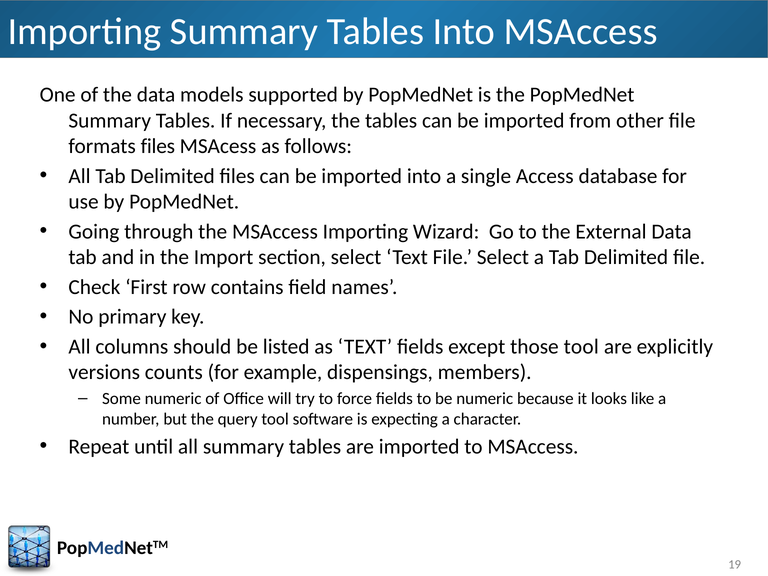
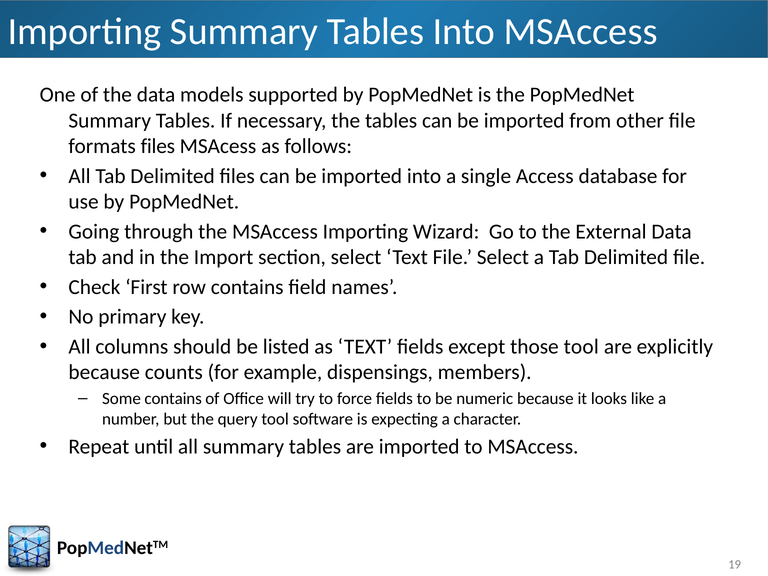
versions at (104, 372): versions -> because
Some numeric: numeric -> contains
